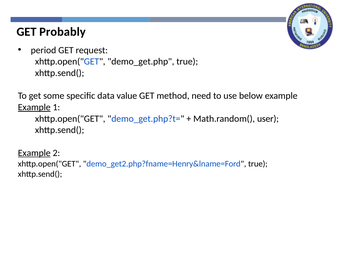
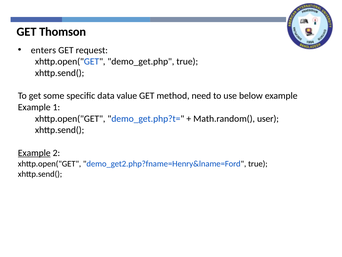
Probably: Probably -> Thomson
period: period -> enters
Example at (34, 107) underline: present -> none
